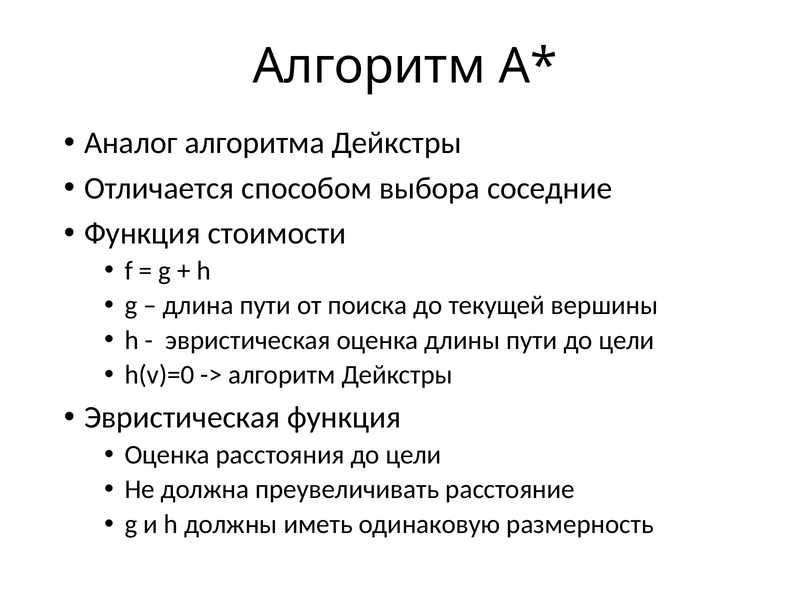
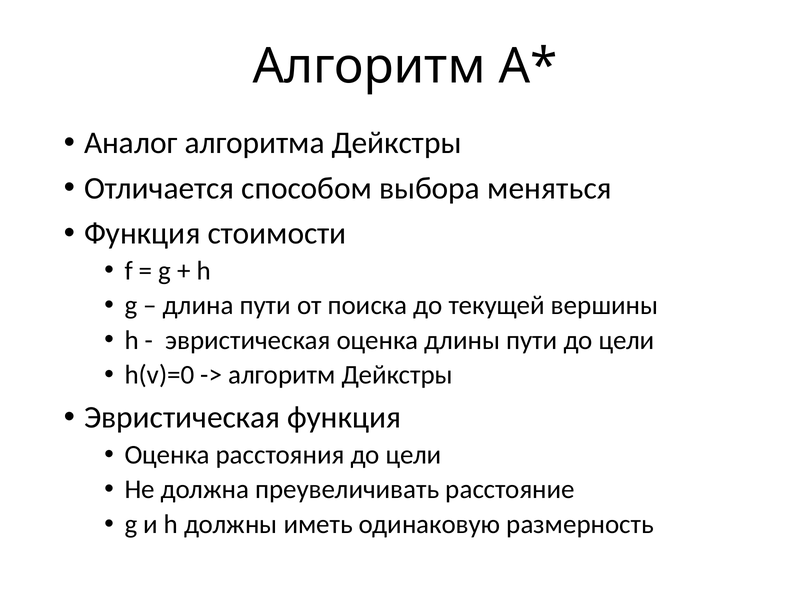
соседние: соседние -> меняться
